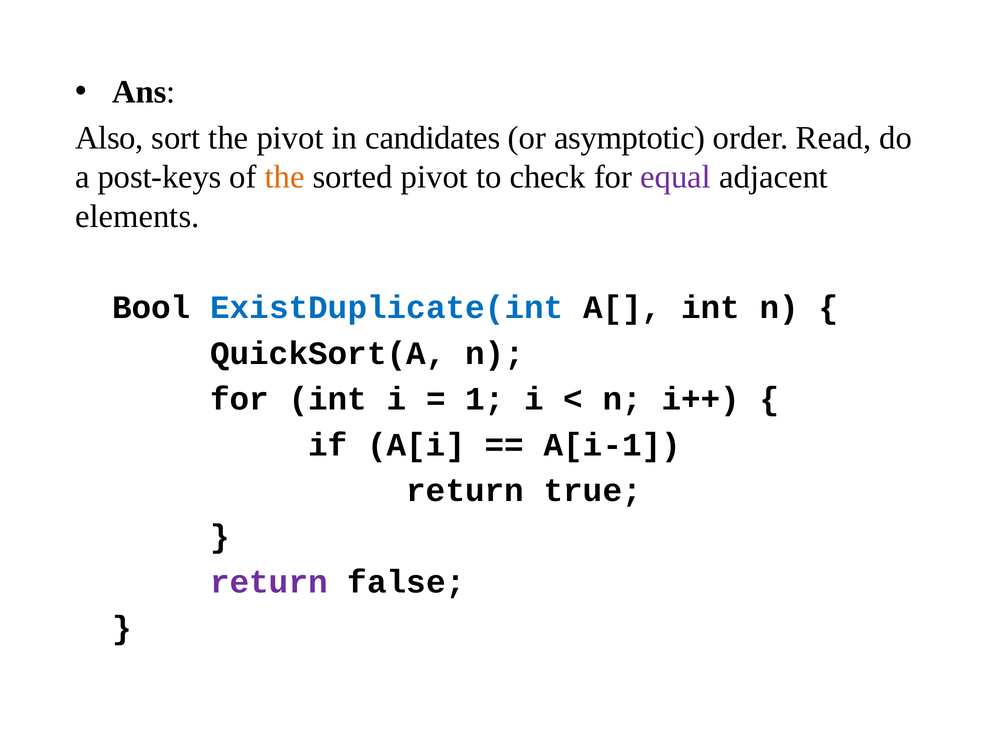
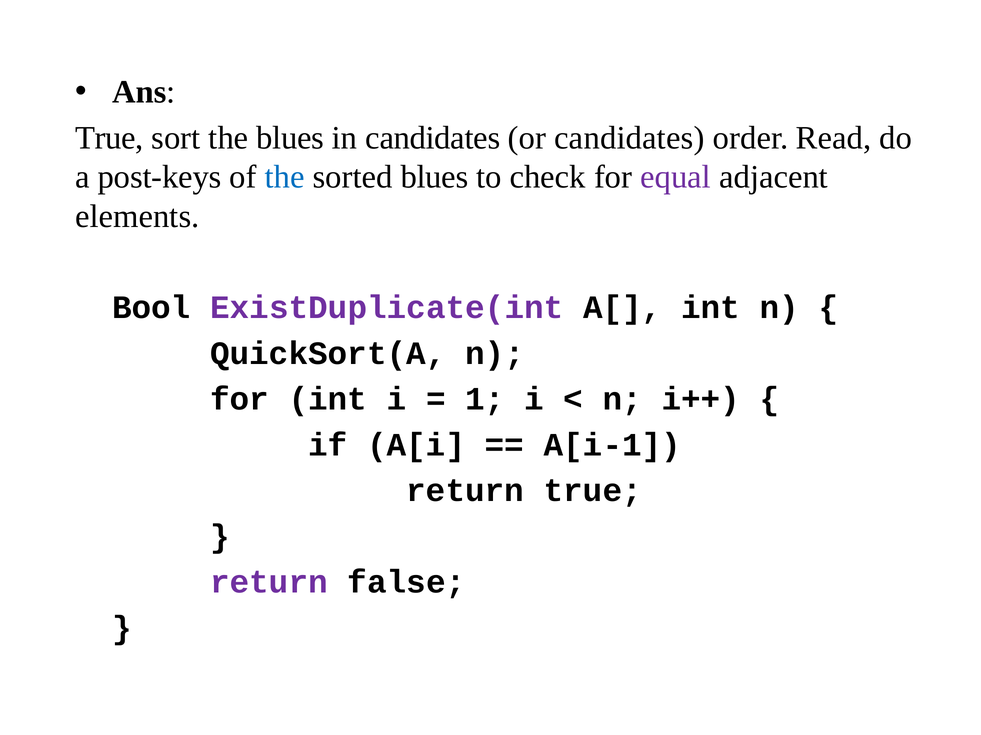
Also at (109, 138): Also -> True
the pivot: pivot -> blues
or asymptotic: asymptotic -> candidates
the at (285, 177) colour: orange -> blue
sorted pivot: pivot -> blues
ExistDuplicate(int colour: blue -> purple
